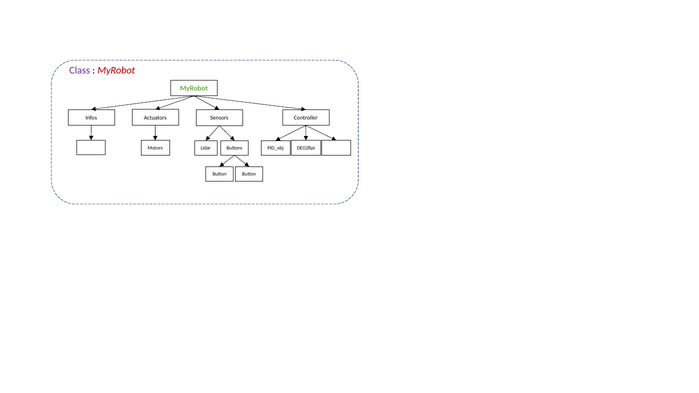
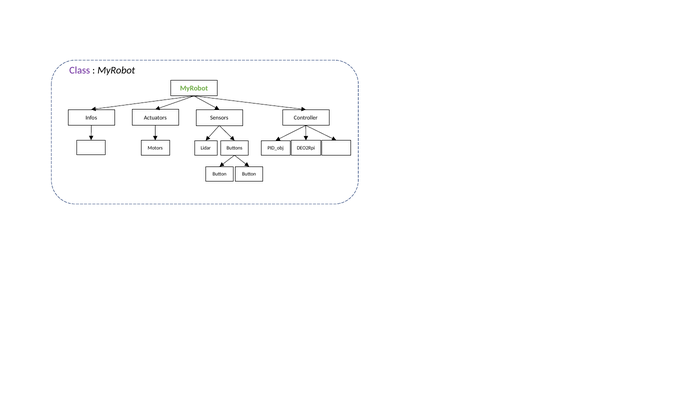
MyRobot at (116, 70) colour: red -> black
